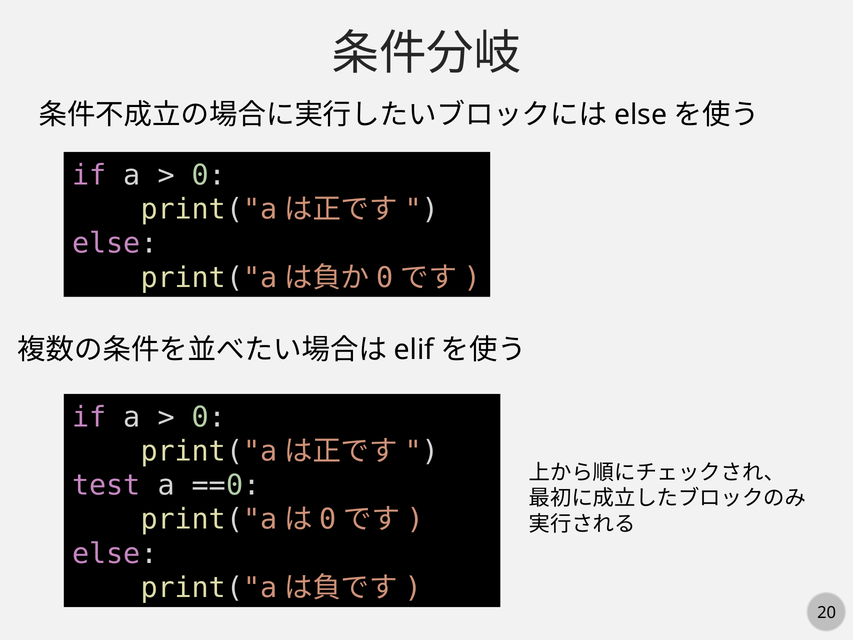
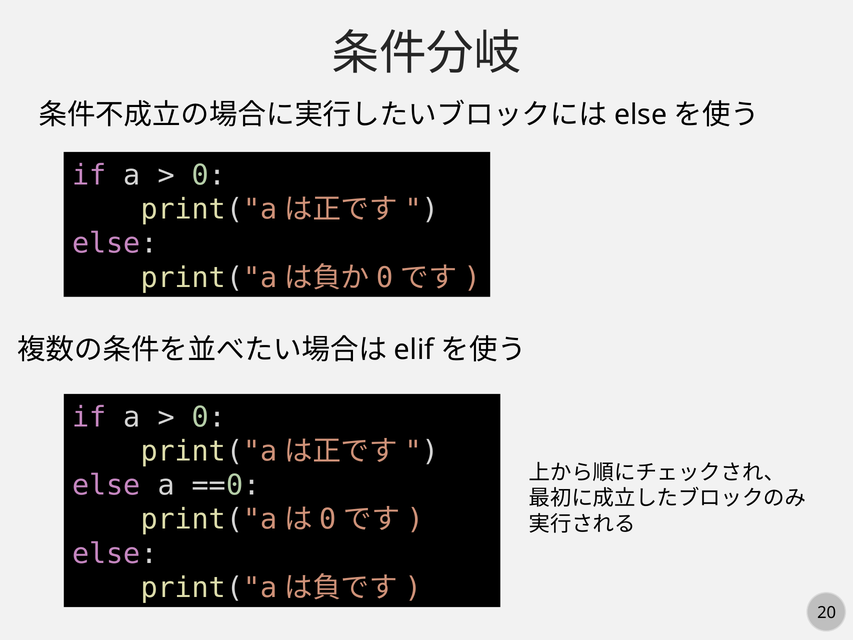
test at (106, 485): test -> else
